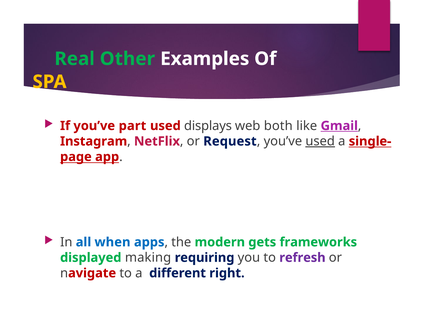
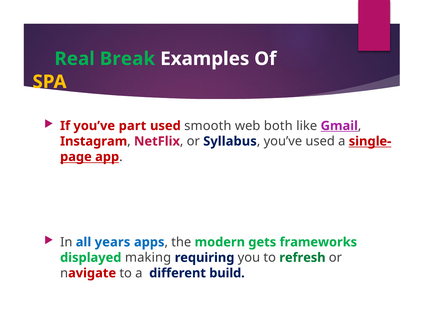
Other: Other -> Break
displays: displays -> smooth
Request: Request -> Syllabus
used at (320, 141) underline: present -> none
when: when -> years
refresh colour: purple -> green
right: right -> build
